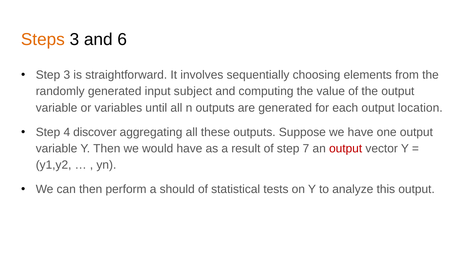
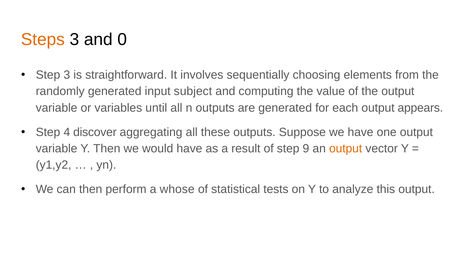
6: 6 -> 0
location: location -> appears
7: 7 -> 9
output at (346, 148) colour: red -> orange
should: should -> whose
